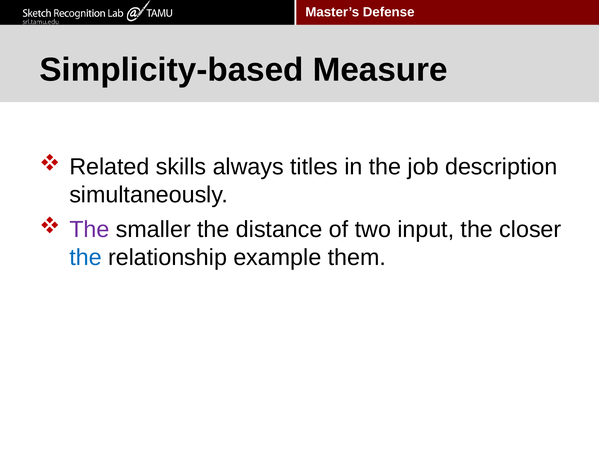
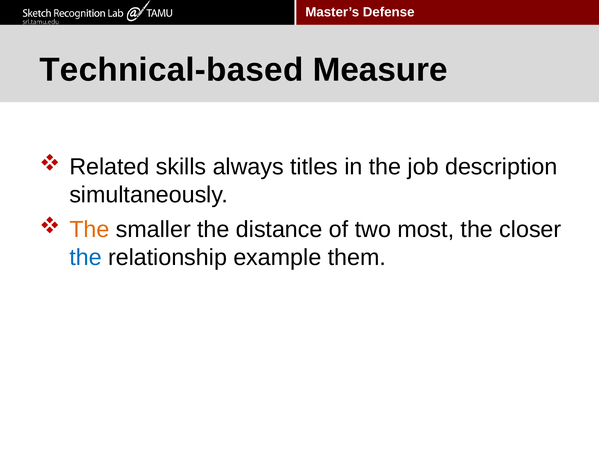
Simplicity-based: Simplicity-based -> Technical-based
The at (89, 230) colour: purple -> orange
input: input -> most
